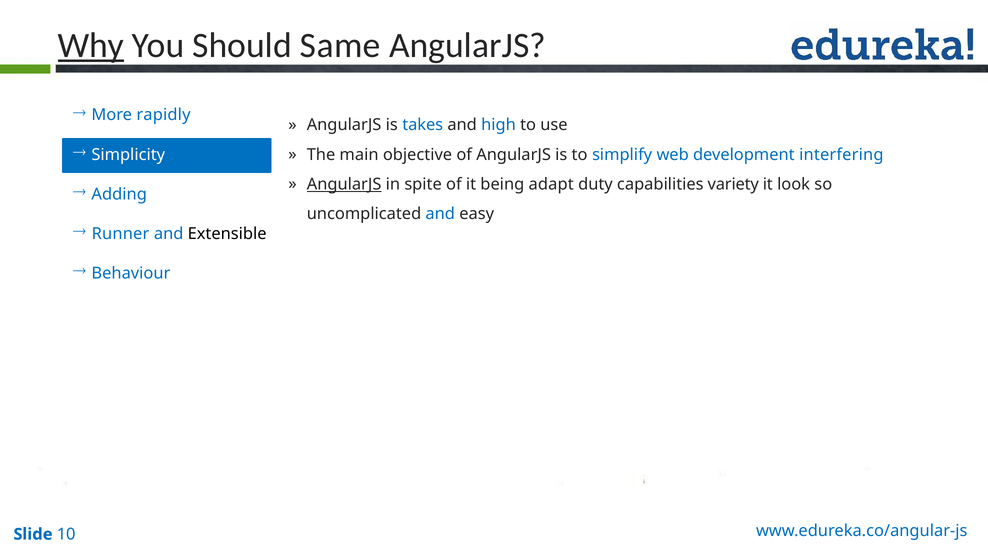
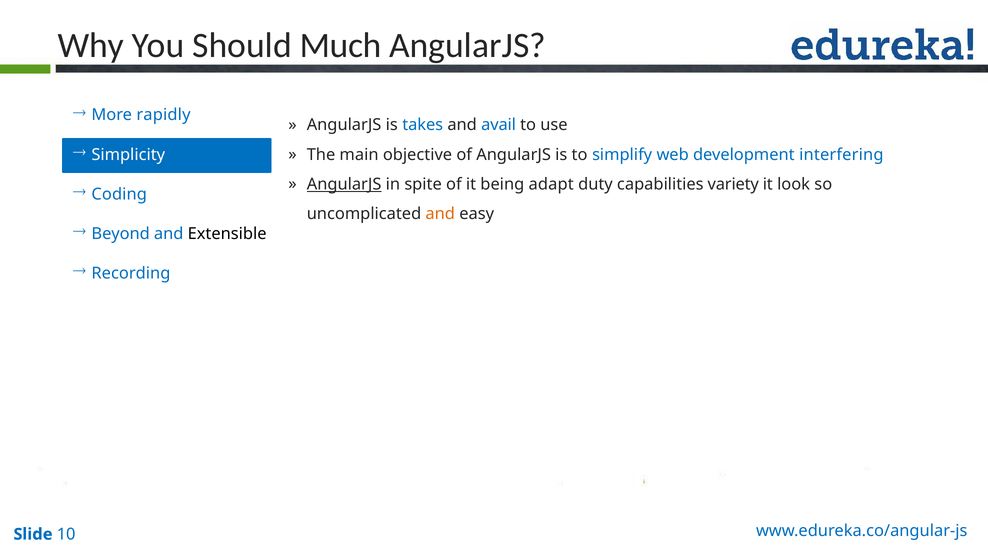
Why underline: present -> none
Same: Same -> Much
high: high -> avail
Adding: Adding -> Coding
and at (440, 214) colour: blue -> orange
Runner: Runner -> Beyond
Behaviour: Behaviour -> Recording
